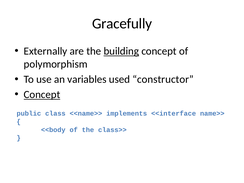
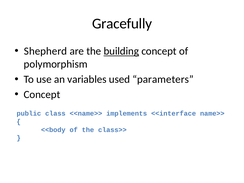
Externally: Externally -> Shepherd
constructor: constructor -> parameters
Concept at (42, 95) underline: present -> none
